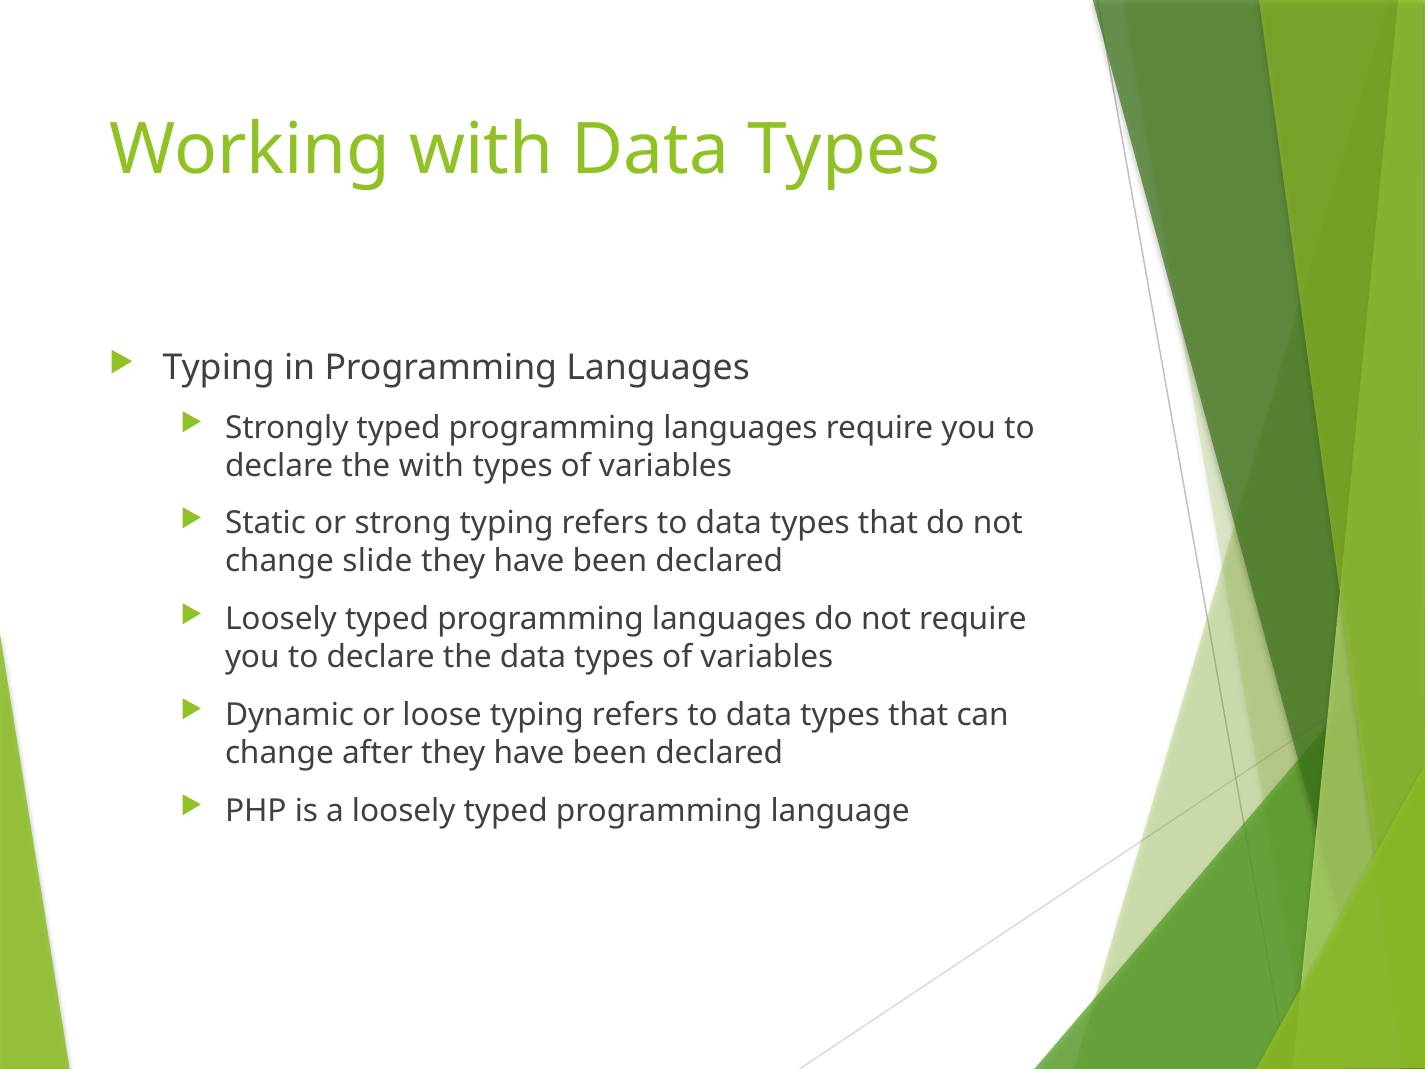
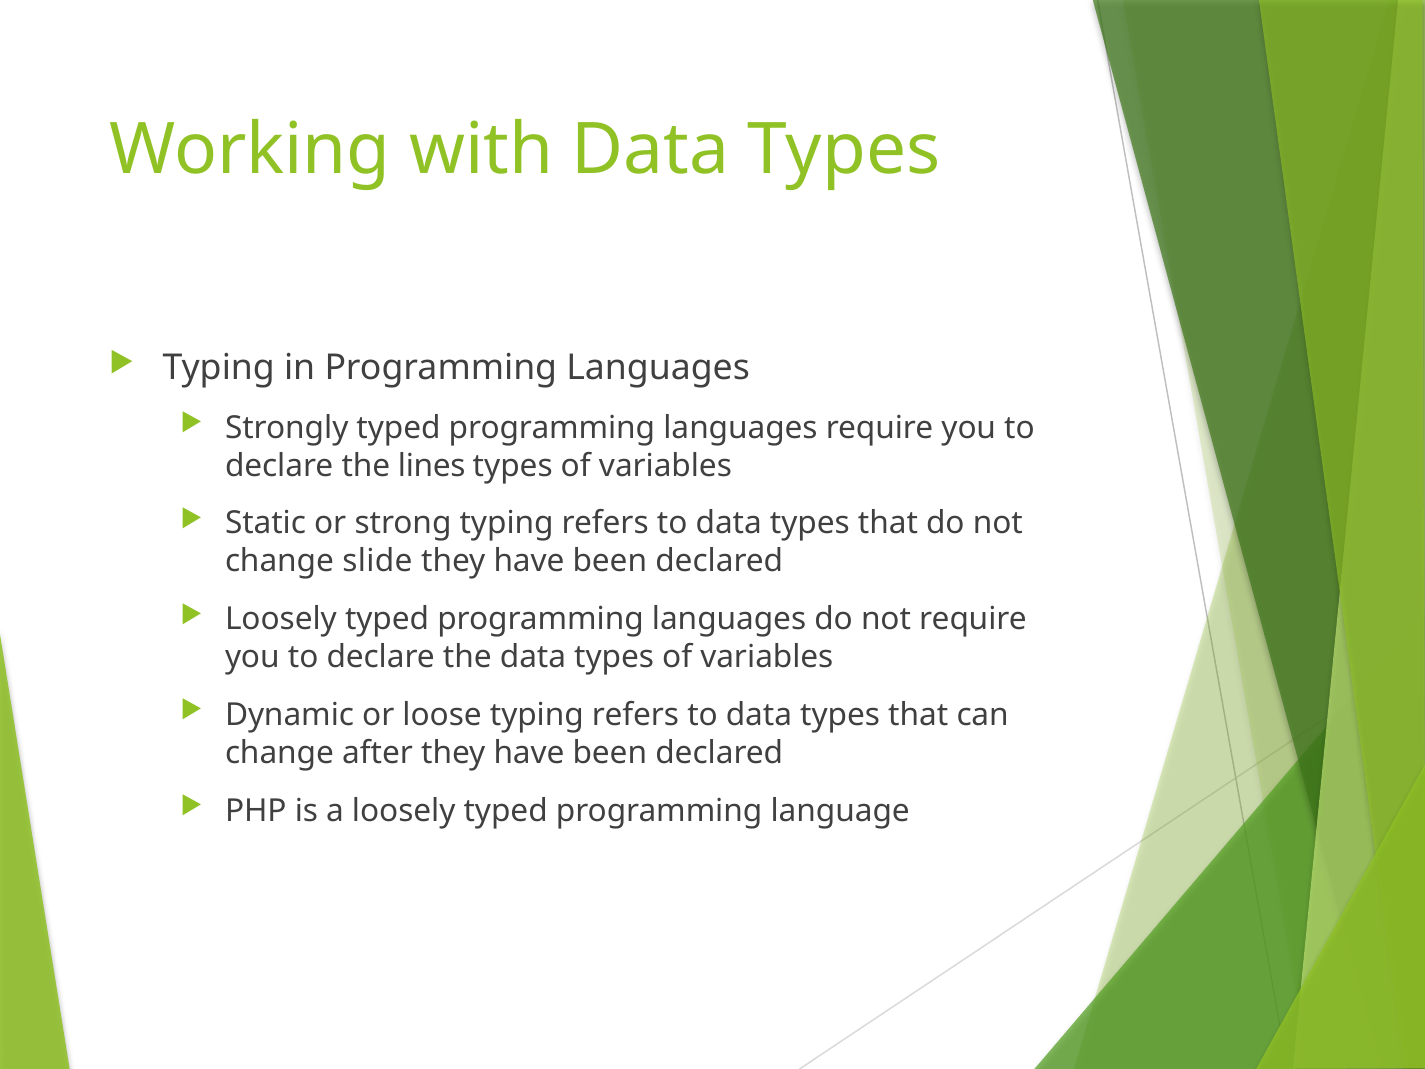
the with: with -> lines
